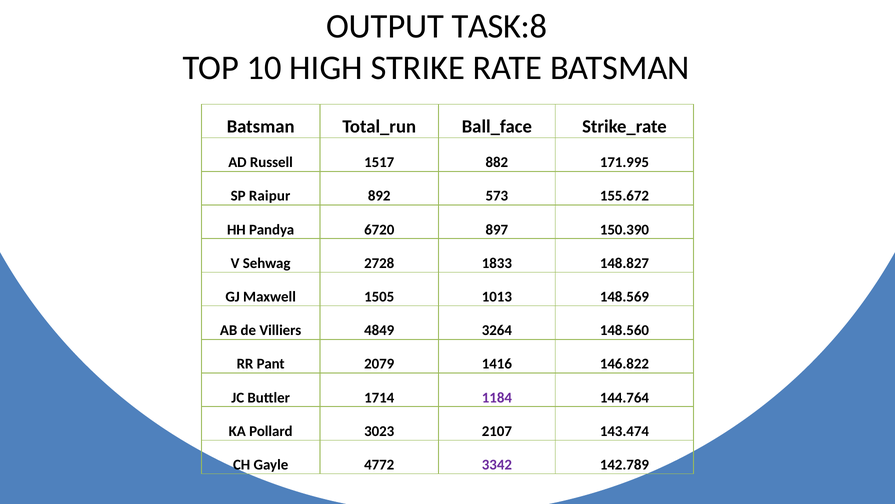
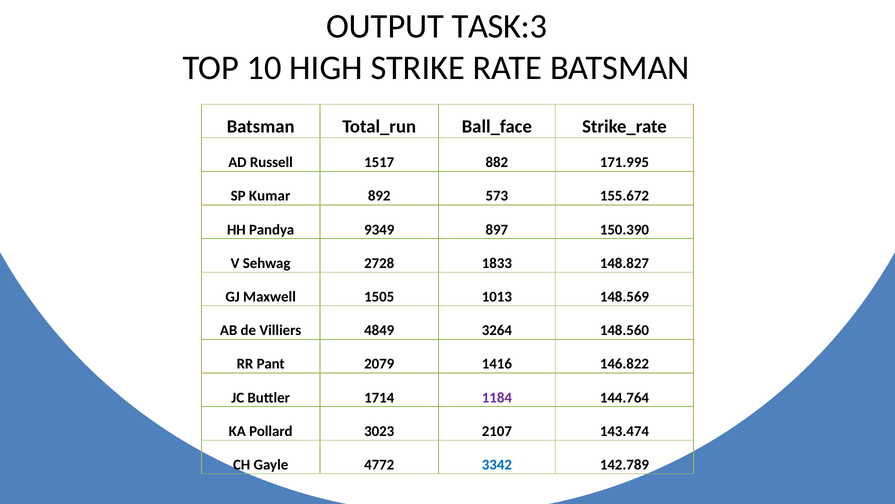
TASK:8: TASK:8 -> TASK:3
Raipur: Raipur -> Kumar
6720: 6720 -> 9349
3342 colour: purple -> blue
